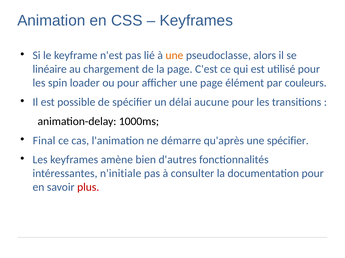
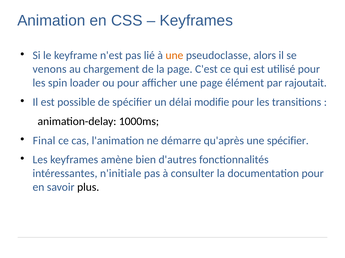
linéaire: linéaire -> venons
couleurs: couleurs -> rajoutait
aucune: aucune -> modifie
plus colour: red -> black
